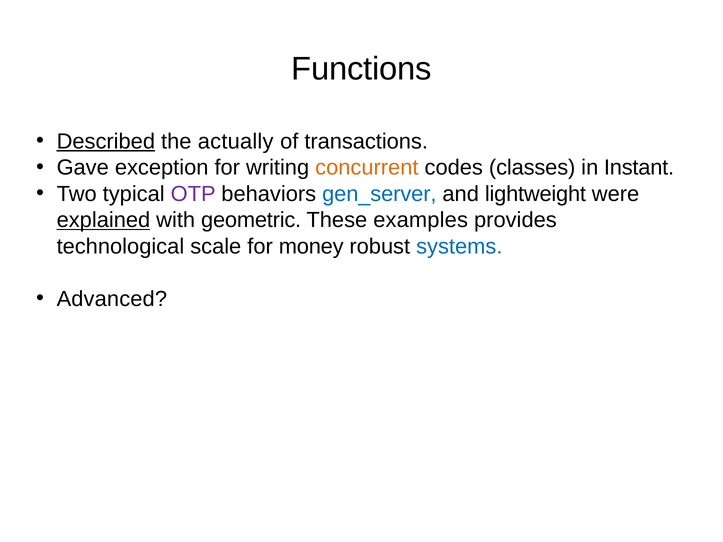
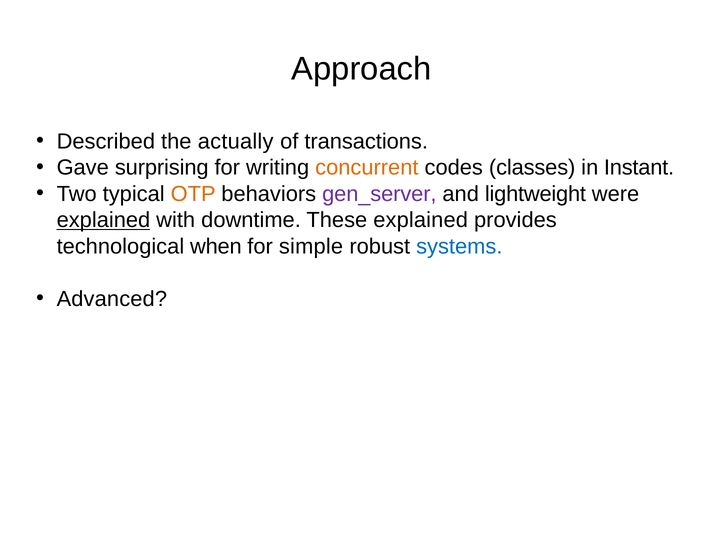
Functions: Functions -> Approach
Described underline: present -> none
exception: exception -> surprising
OTP colour: purple -> orange
gen_server colour: blue -> purple
geometric: geometric -> downtime
These examples: examples -> explained
scale: scale -> when
money: money -> simple
